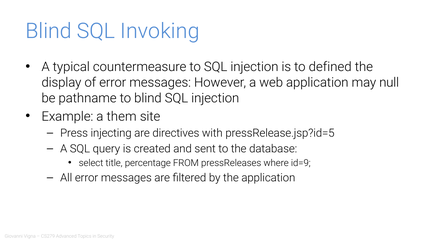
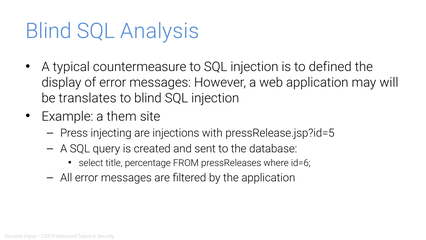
Invoking: Invoking -> Analysis
null: null -> will
pathname: pathname -> translates
directives: directives -> injections
id=9: id=9 -> id=6
